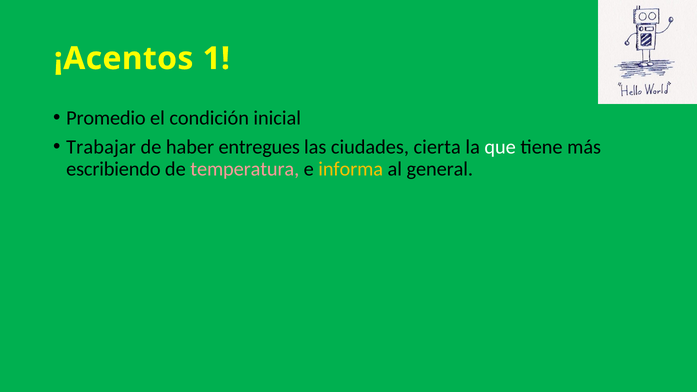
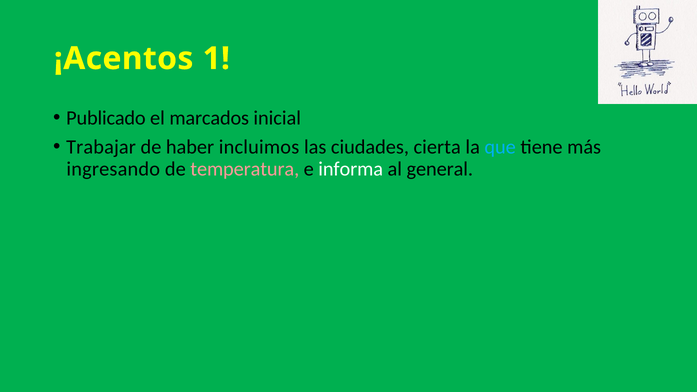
Promedio: Promedio -> Publicado
condición: condición -> marcados
entregues: entregues -> incluimos
que colour: white -> light blue
escribiendo: escribiendo -> ingresando
informa colour: yellow -> white
